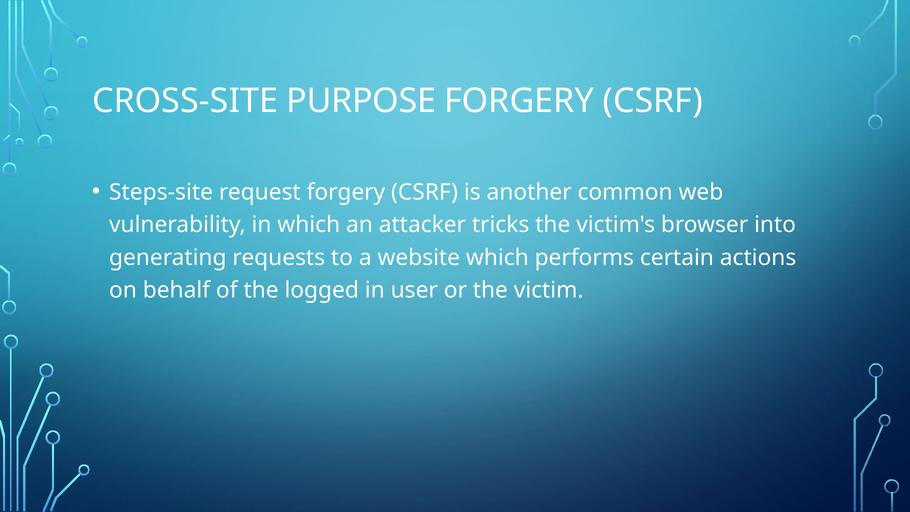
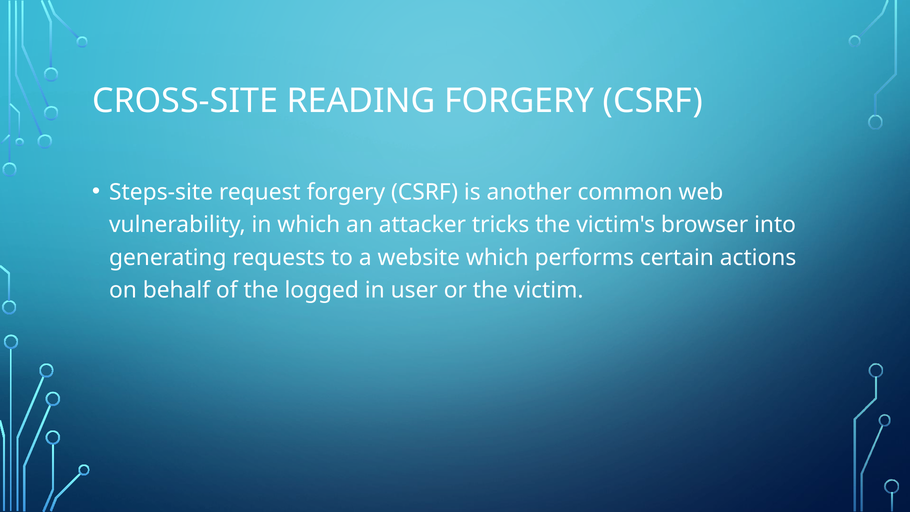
PURPOSE: PURPOSE -> READING
